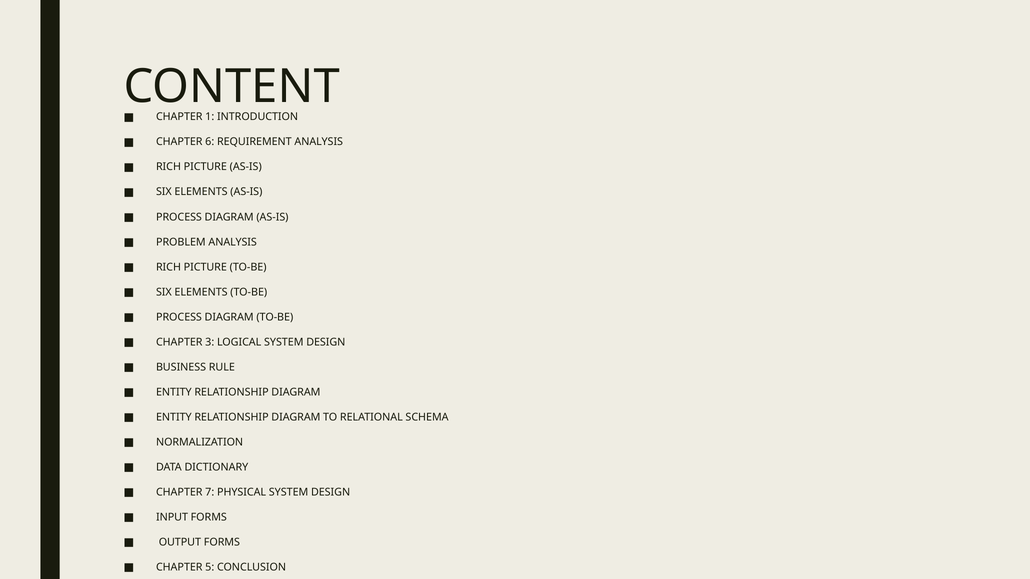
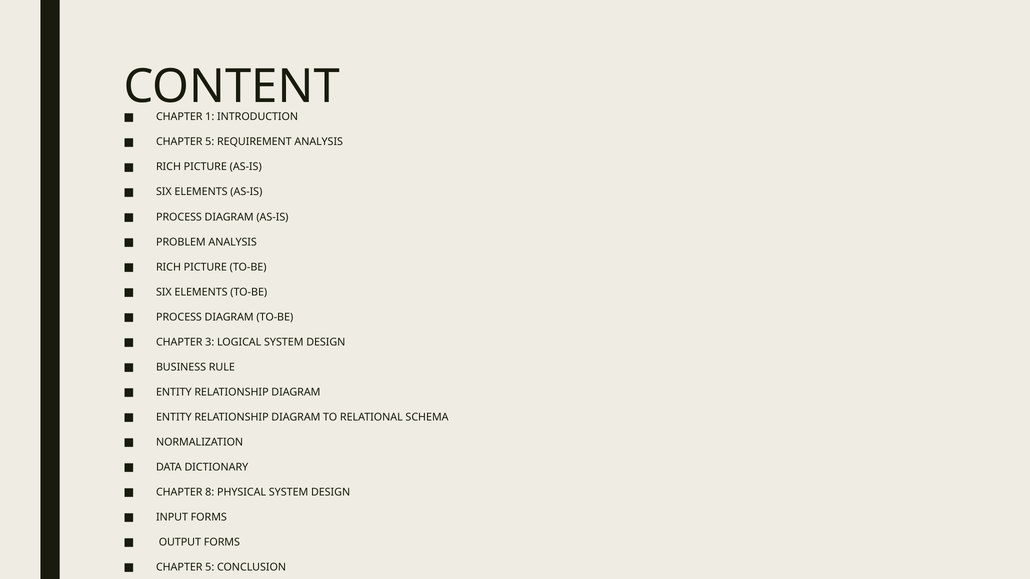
6 at (210, 142): 6 -> 5
7: 7 -> 8
